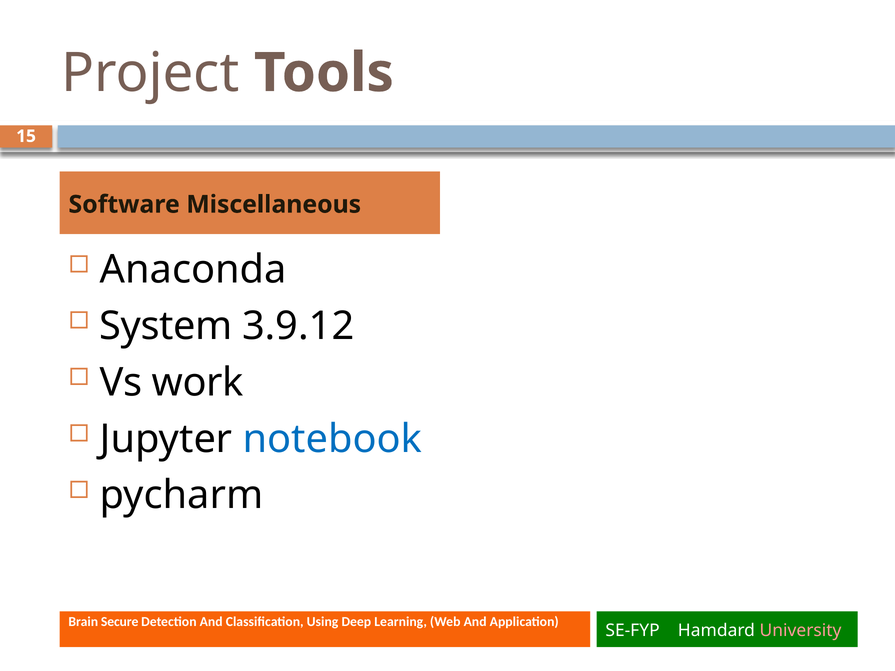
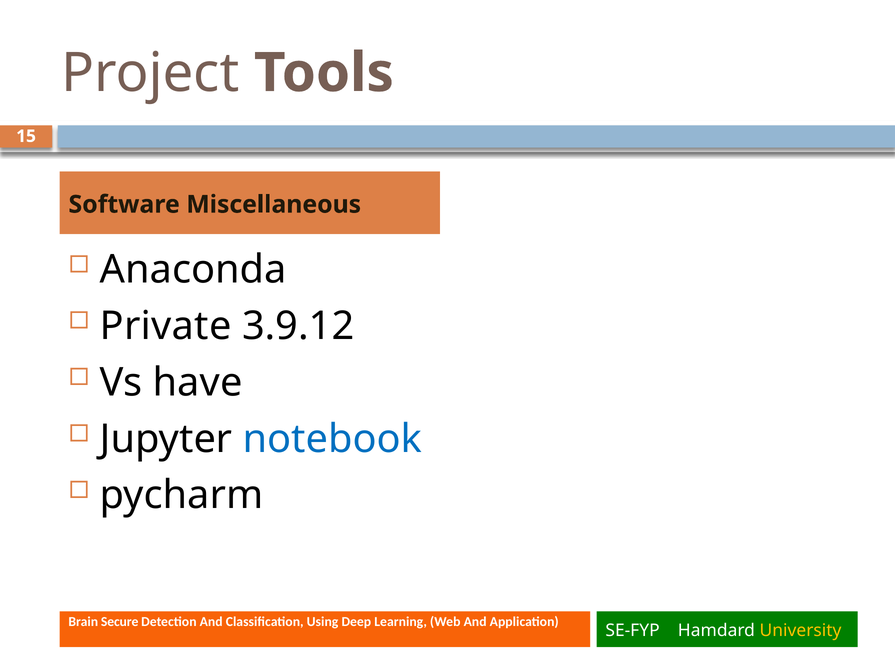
System: System -> Private
work: work -> have
University colour: pink -> yellow
